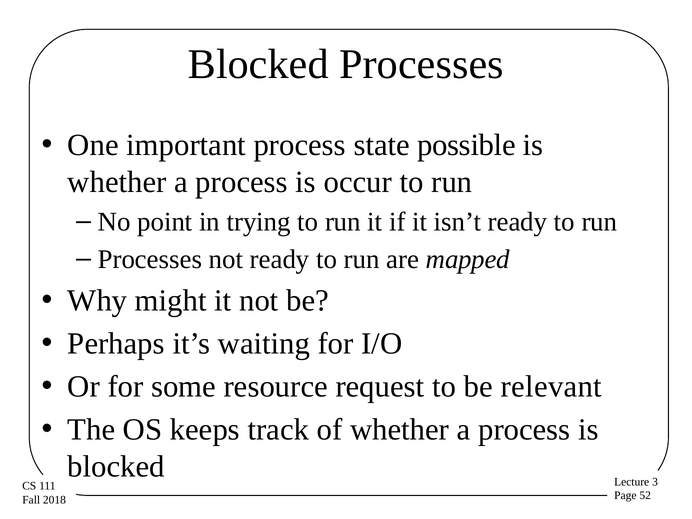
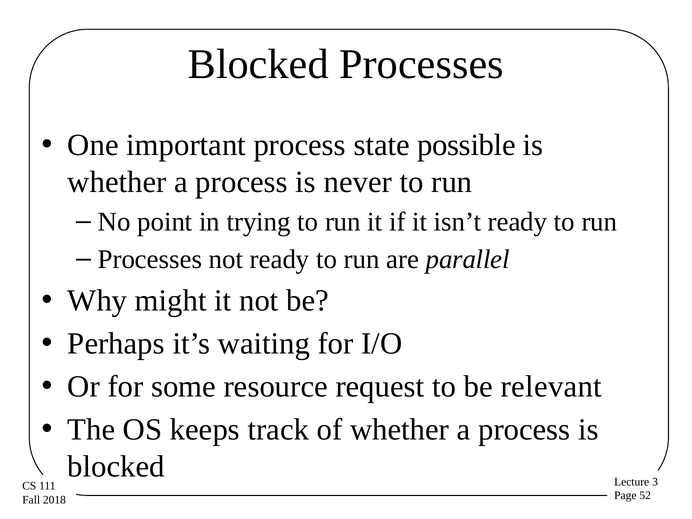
occur: occur -> never
mapped: mapped -> parallel
